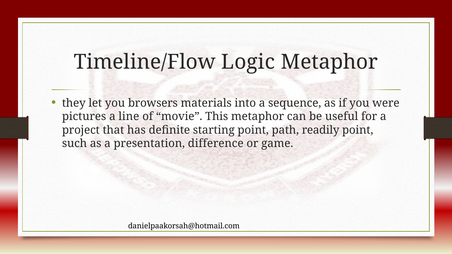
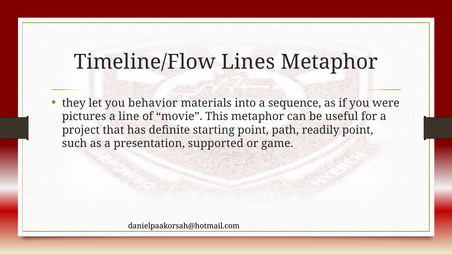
Logic: Logic -> Lines
browsers: browsers -> behavior
difference: difference -> supported
